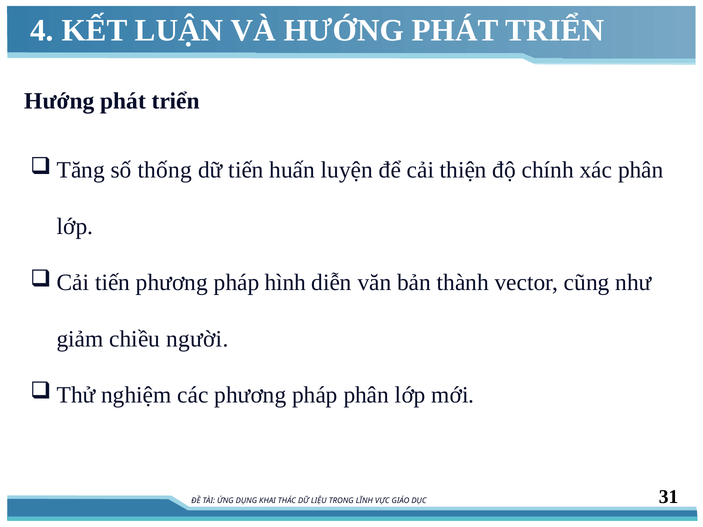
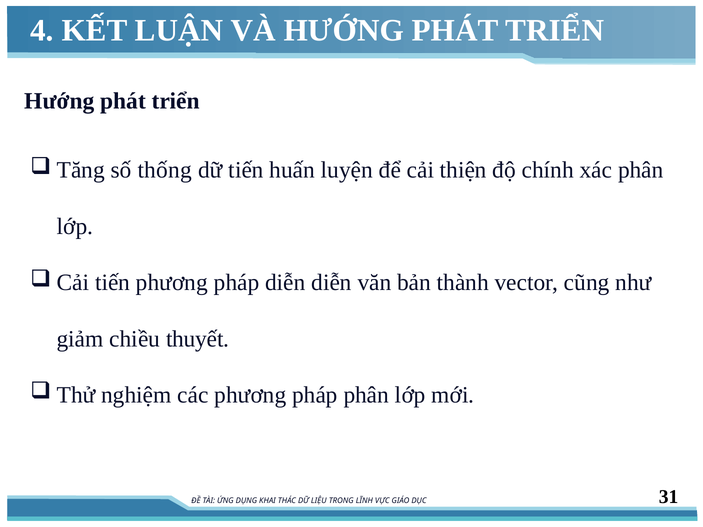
pháp hình: hình -> diễn
người: người -> thuyết
